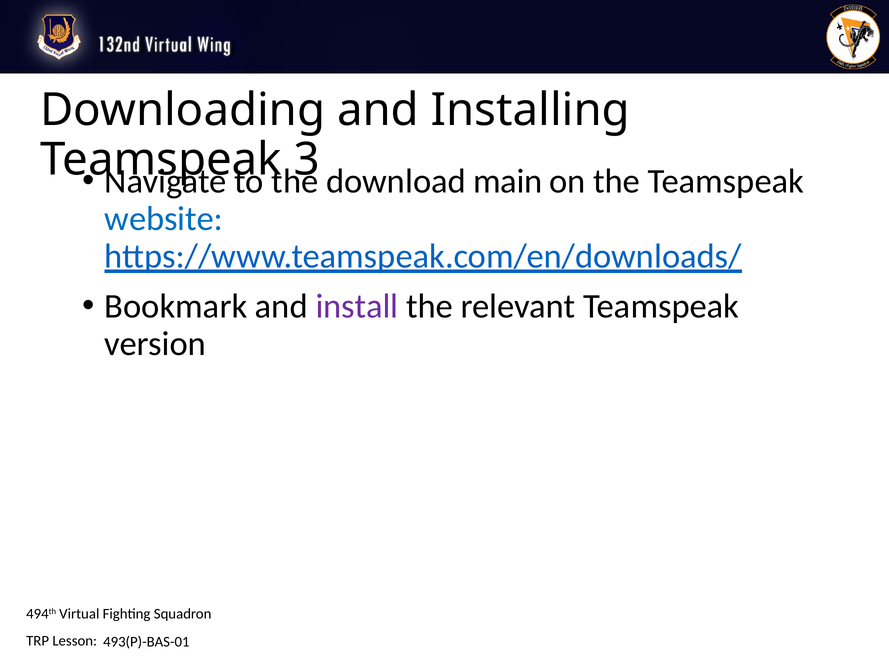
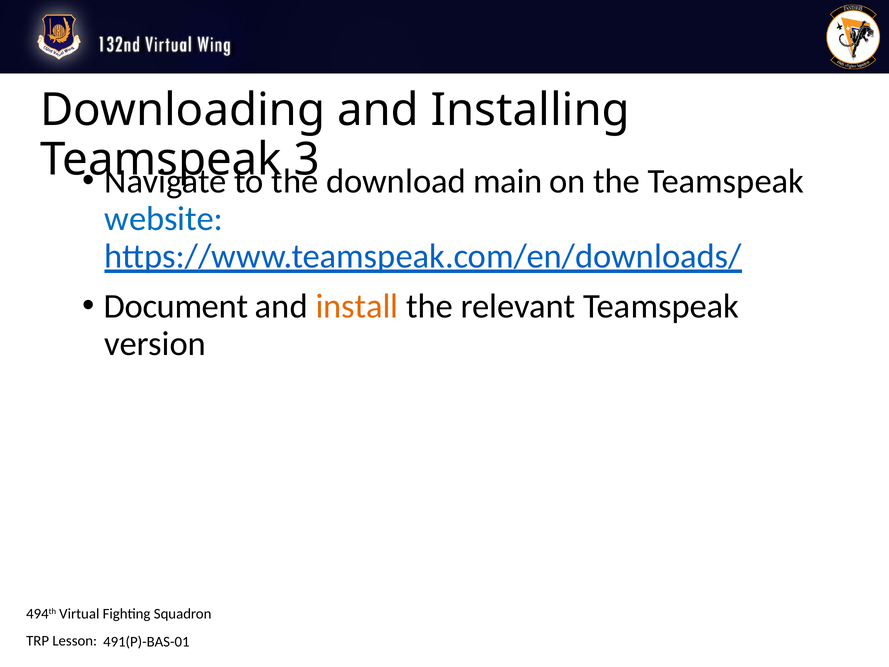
Bookmark: Bookmark -> Document
install colour: purple -> orange
493(P)-BAS-01: 493(P)-BAS-01 -> 491(P)-BAS-01
